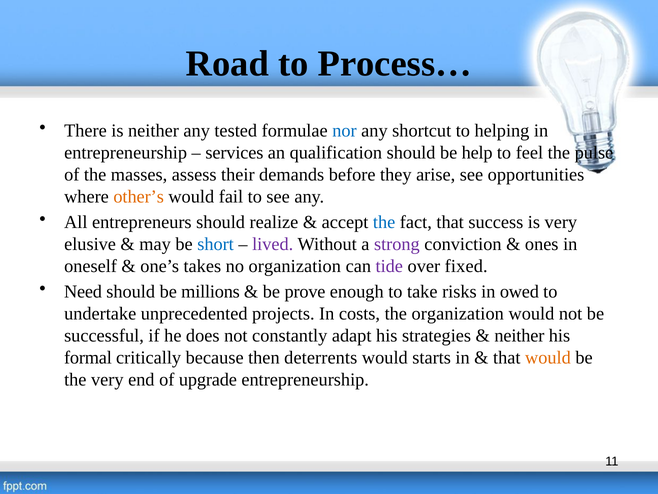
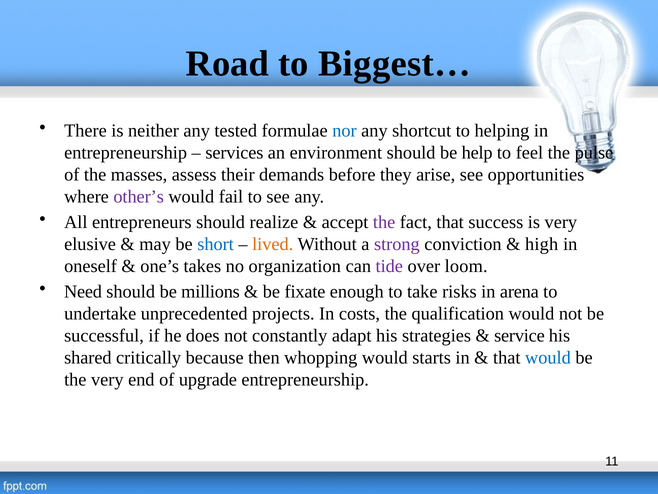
Process…: Process… -> Biggest…
qualification: qualification -> environment
other’s colour: orange -> purple
the at (384, 222) colour: blue -> purple
lived colour: purple -> orange
ones: ones -> high
fixed: fixed -> loom
prove: prove -> fixate
owed: owed -> arena
the organization: organization -> qualification
neither at (519, 335): neither -> service
formal: formal -> shared
deterrents: deterrents -> whopping
would at (548, 357) colour: orange -> blue
